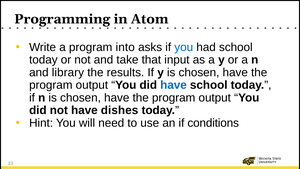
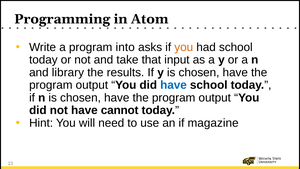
you at (184, 47) colour: blue -> orange
dishes: dishes -> cannot
conditions: conditions -> magazine
